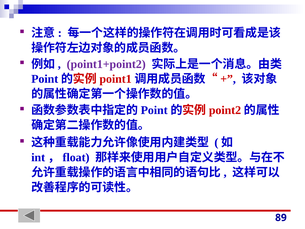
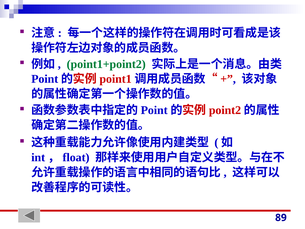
point1+point2 colour: purple -> green
